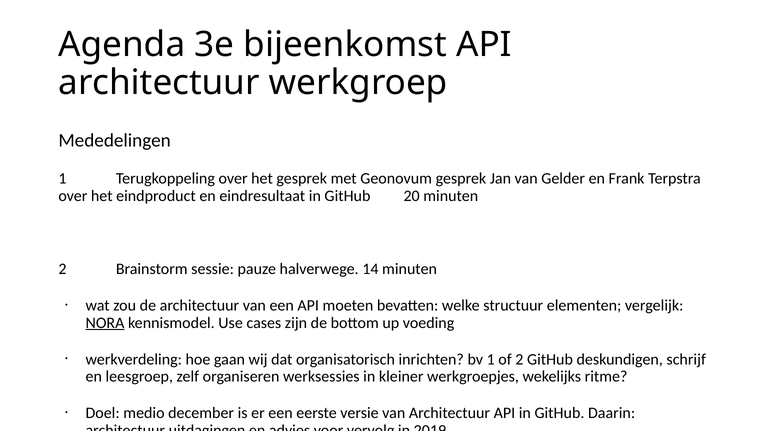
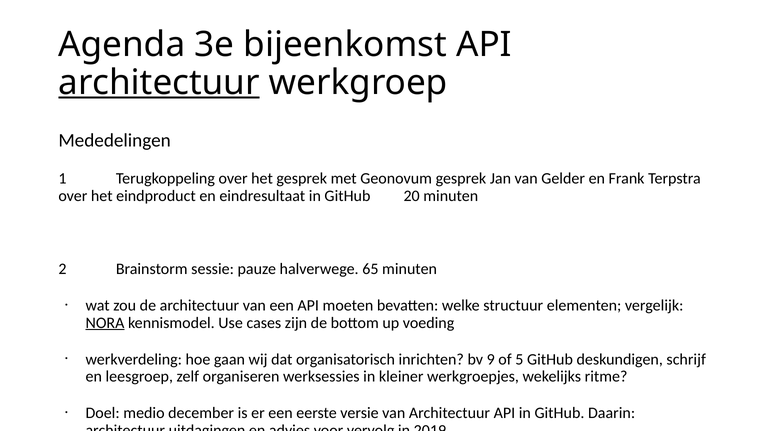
architectuur at (159, 83) underline: none -> present
14: 14 -> 65
bv 1: 1 -> 9
of 2: 2 -> 5
